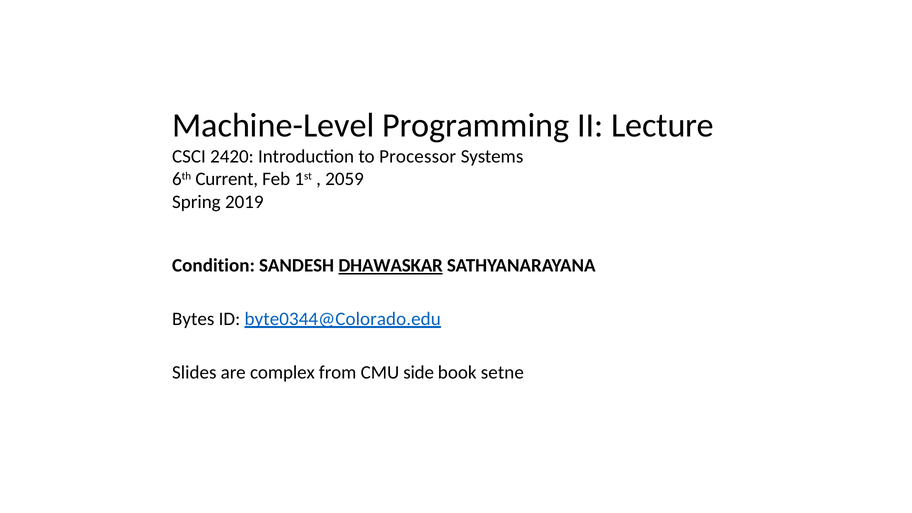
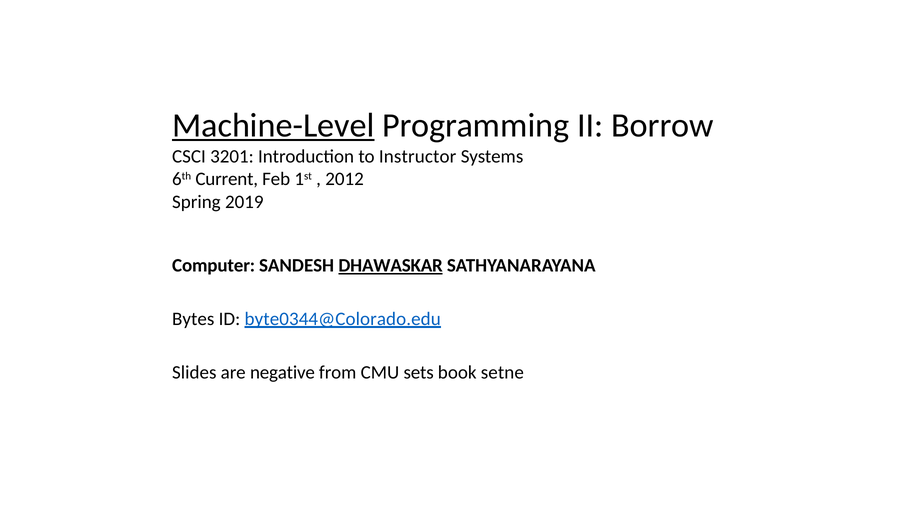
Machine-Level underline: none -> present
Lecture: Lecture -> Borrow
2420: 2420 -> 3201
Processor: Processor -> Instructor
2059: 2059 -> 2012
Condition: Condition -> Computer
complex: complex -> negative
side: side -> sets
